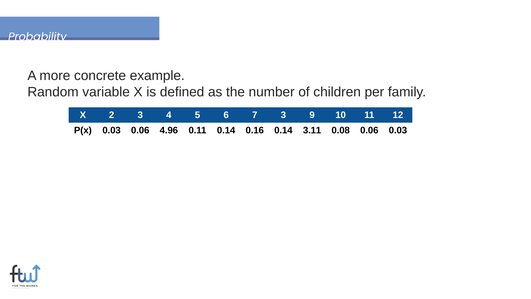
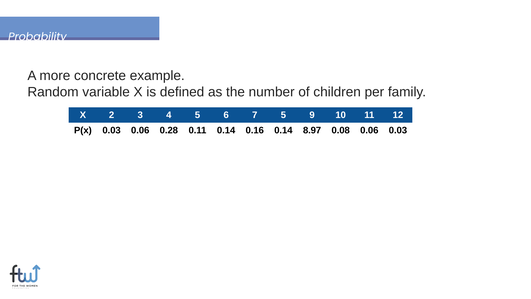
7 3: 3 -> 5
4.96: 4.96 -> 0.28
3.11: 3.11 -> 8.97
